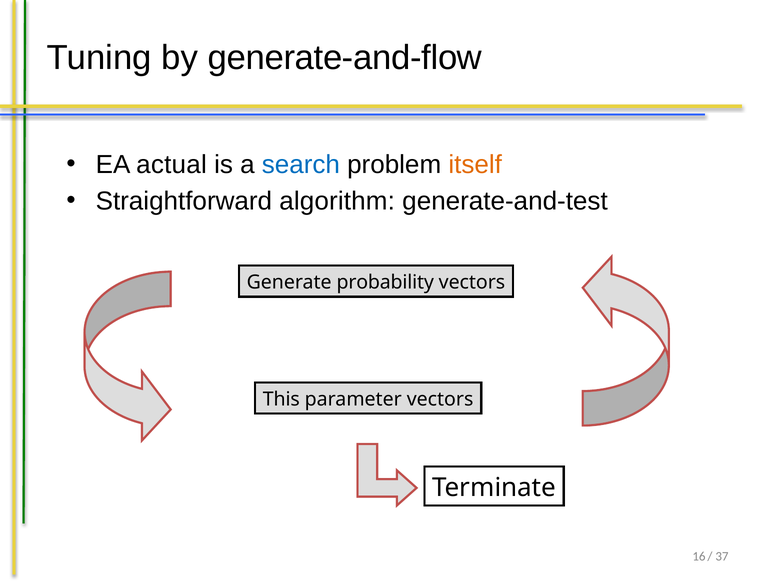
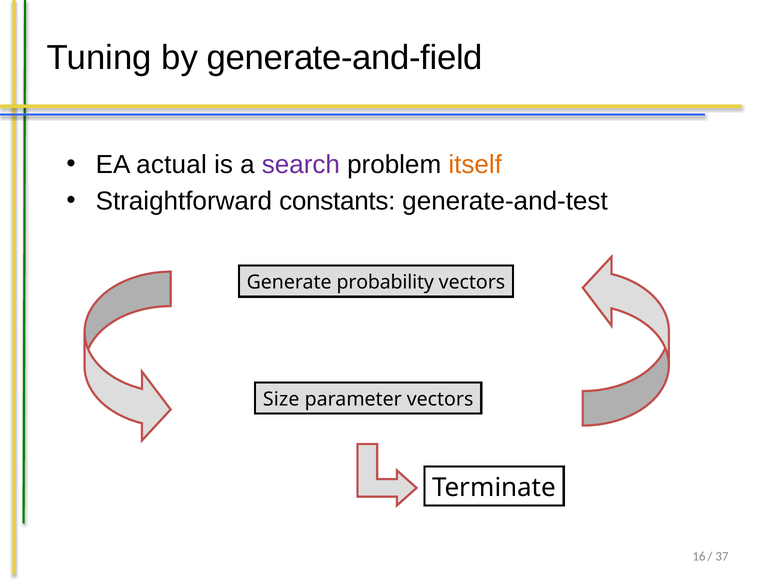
generate-and-flow: generate-and-flow -> generate-and-field
search colour: blue -> purple
algorithm: algorithm -> constants
This: This -> Size
